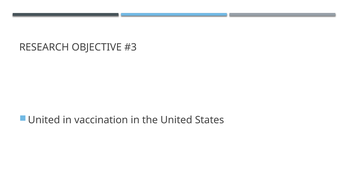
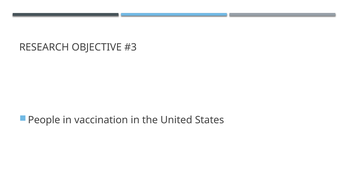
United at (44, 120): United -> People
